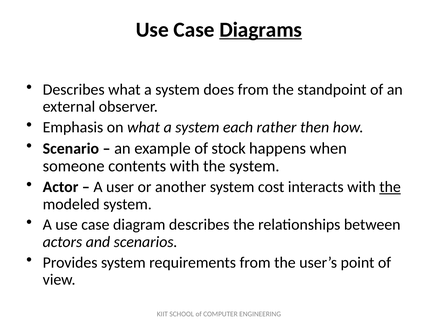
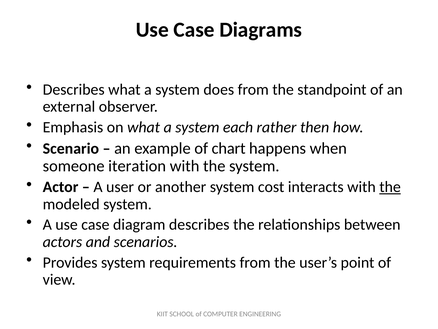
Diagrams underline: present -> none
stock: stock -> chart
contents: contents -> iteration
